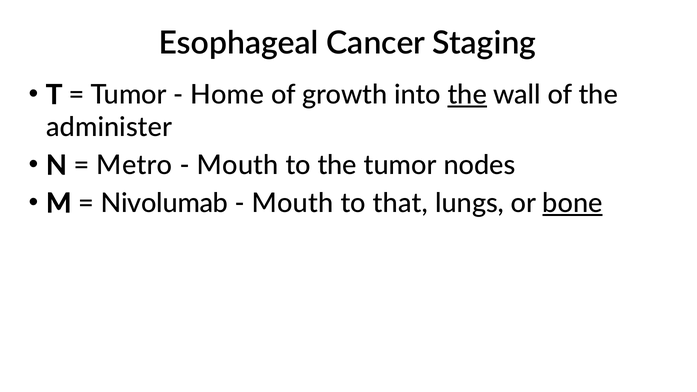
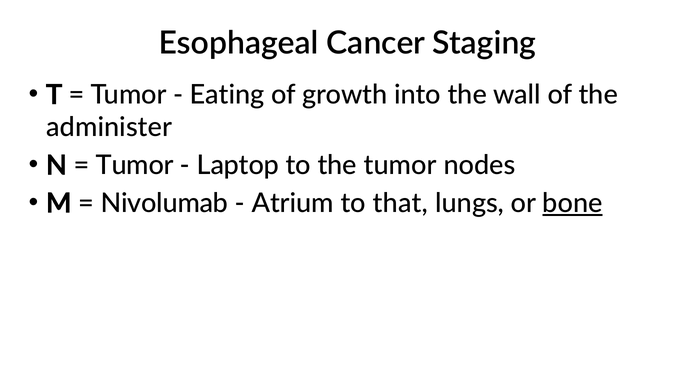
Home: Home -> Eating
the at (467, 95) underline: present -> none
Metro at (134, 165): Metro -> Tumor
Mouth at (238, 165): Mouth -> Laptop
Mouth at (293, 203): Mouth -> Atrium
